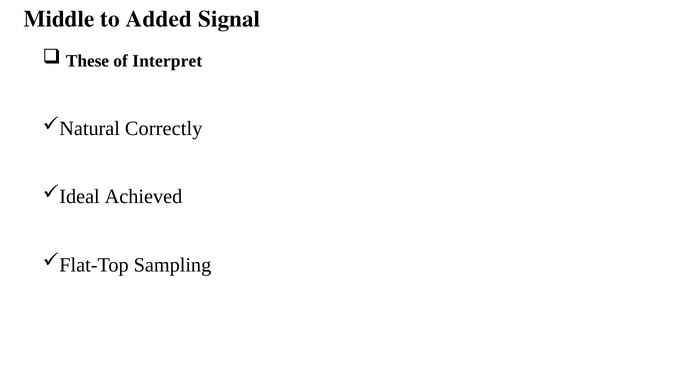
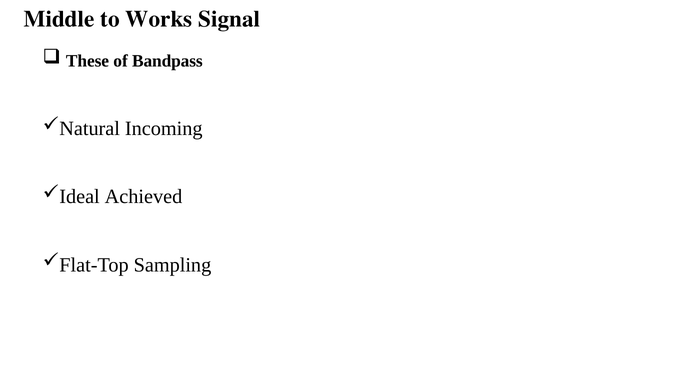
Added: Added -> Works
Interpret: Interpret -> Bandpass
Correctly: Correctly -> Incoming
